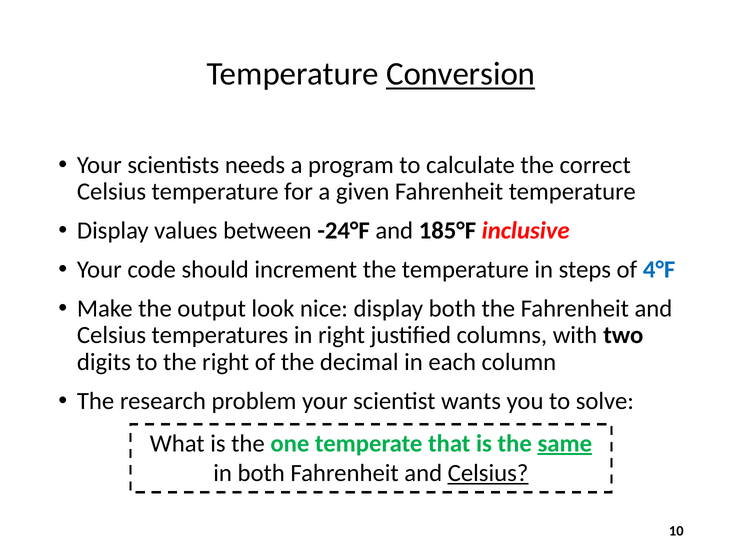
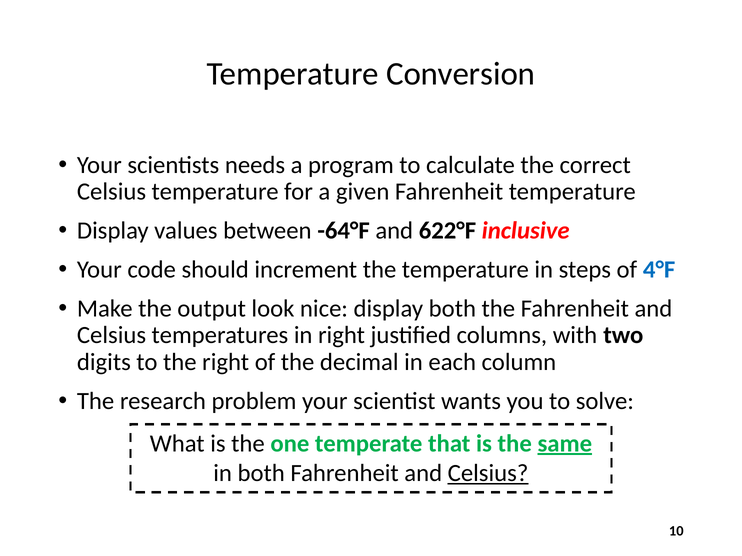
Conversion underline: present -> none
-24°F: -24°F -> -64°F
185°F: 185°F -> 622°F
